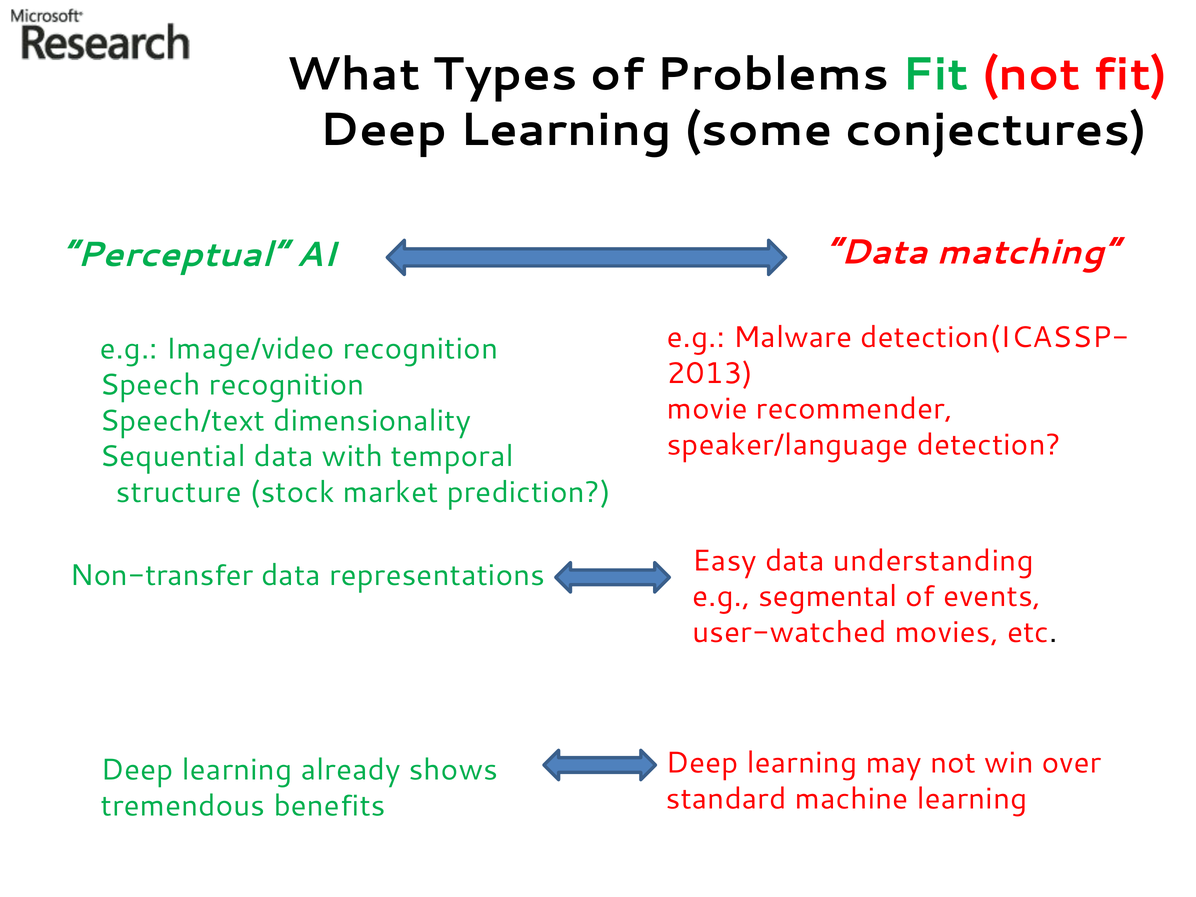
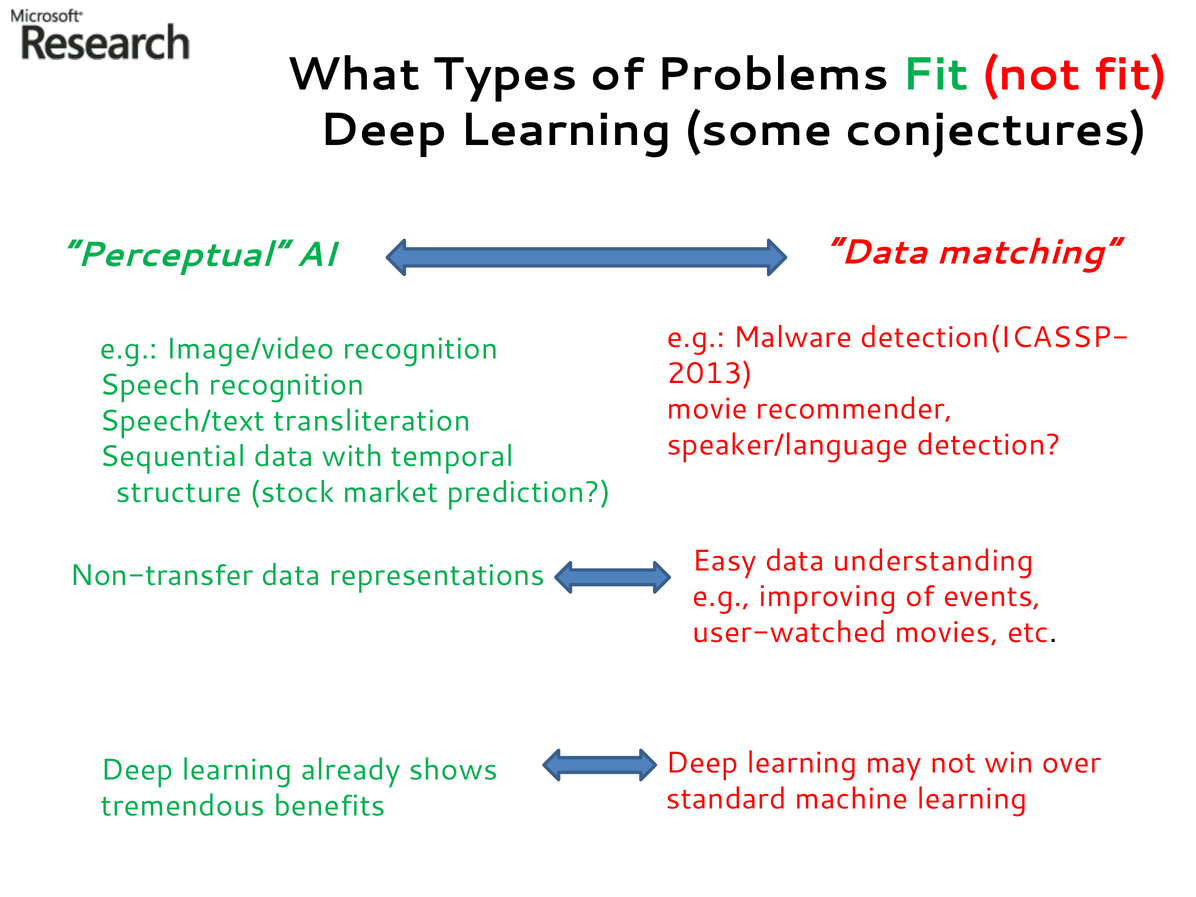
dimensionality: dimensionality -> transliteration
segmental: segmental -> improving
